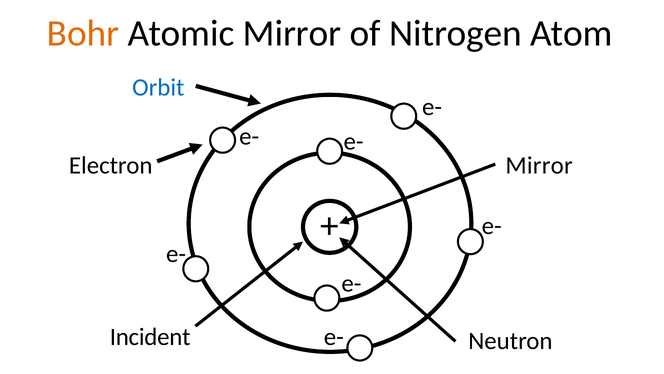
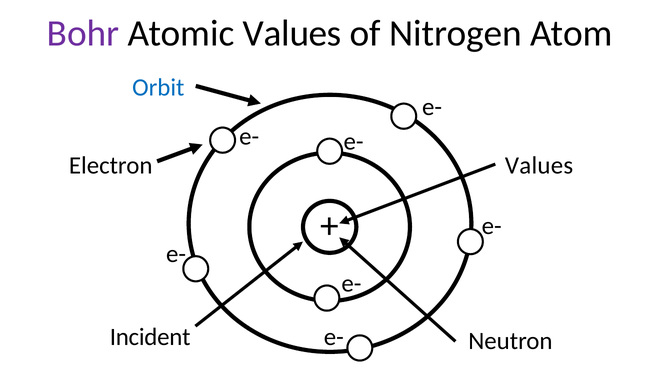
Bohr colour: orange -> purple
Atomic Mirror: Mirror -> Values
Electron Mirror: Mirror -> Values
